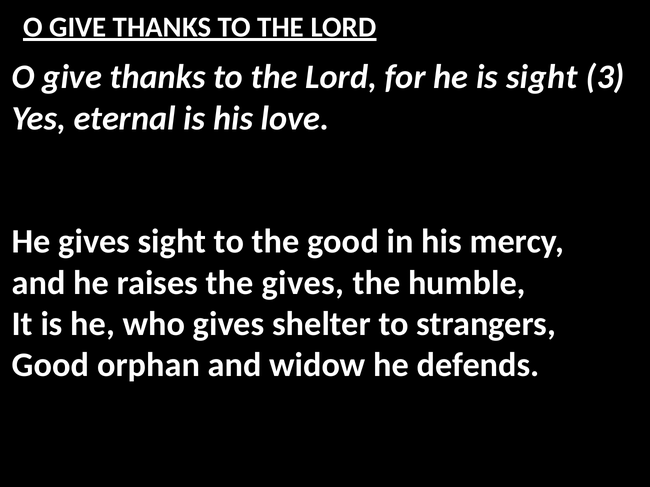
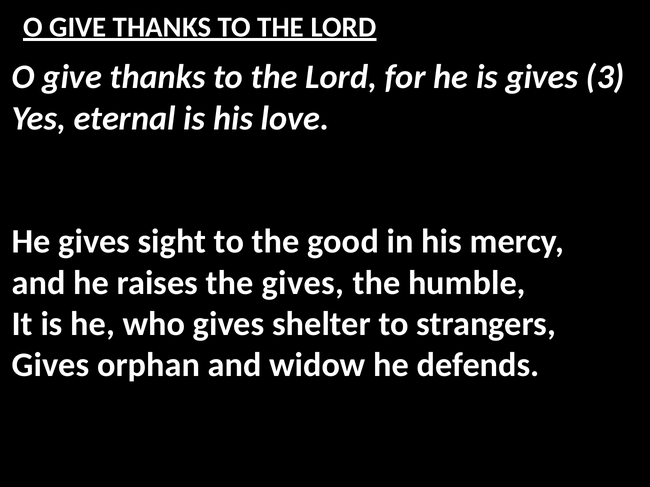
is sight: sight -> gives
Good at (51, 365): Good -> Gives
